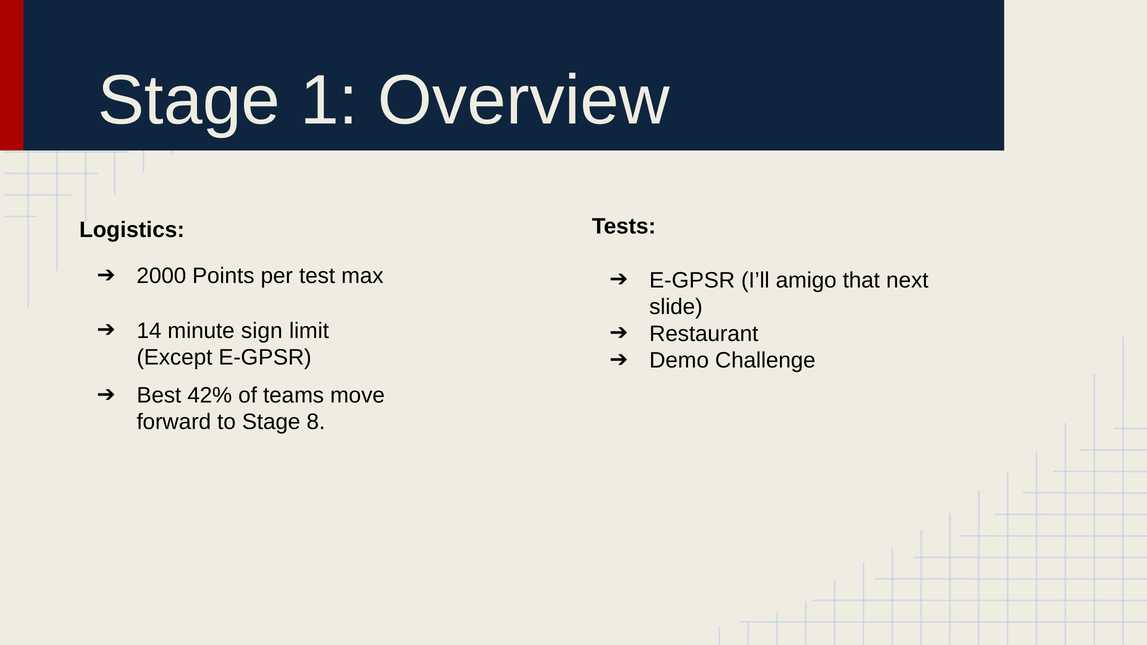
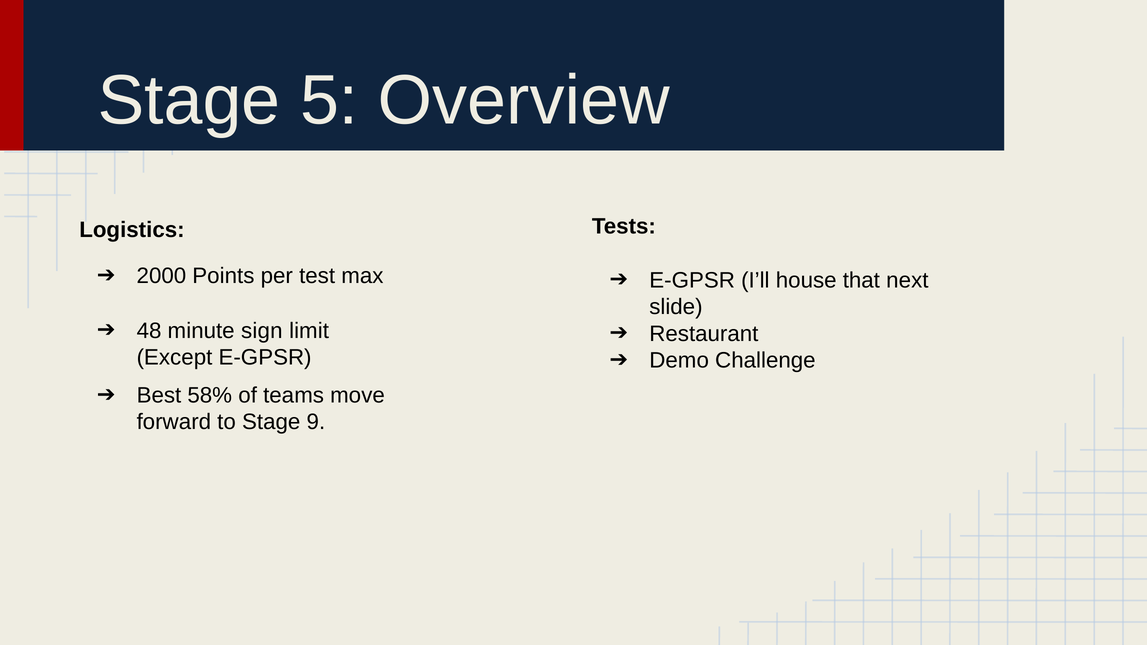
1: 1 -> 5
amigo: amigo -> house
14: 14 -> 48
42%: 42% -> 58%
8: 8 -> 9
